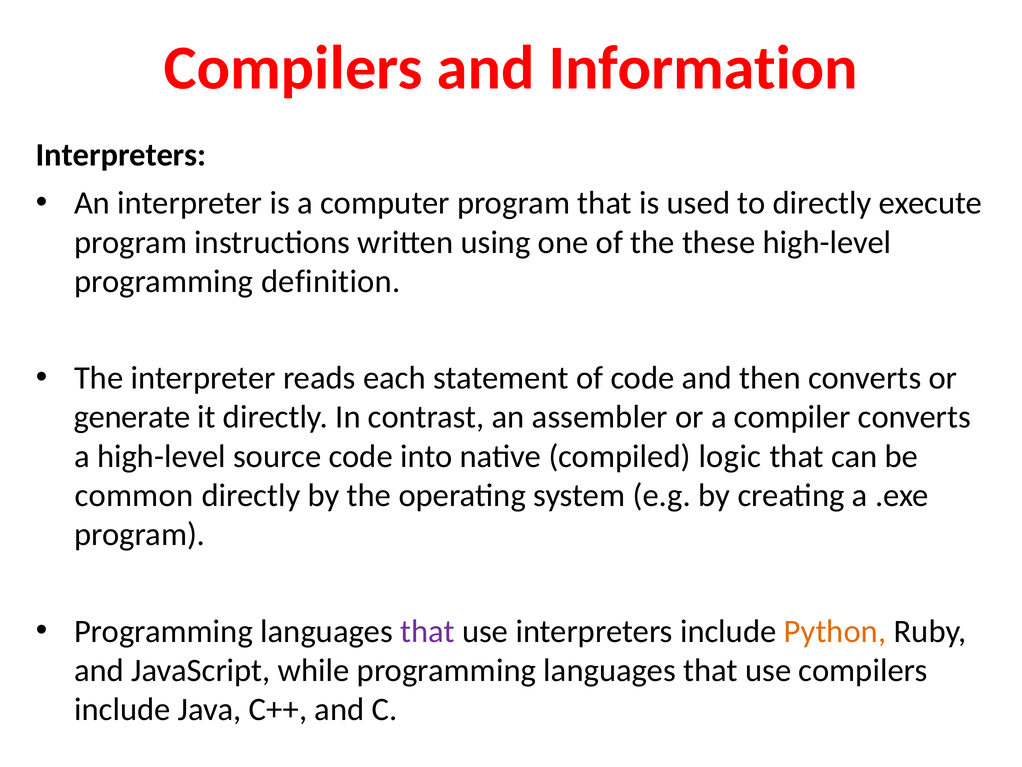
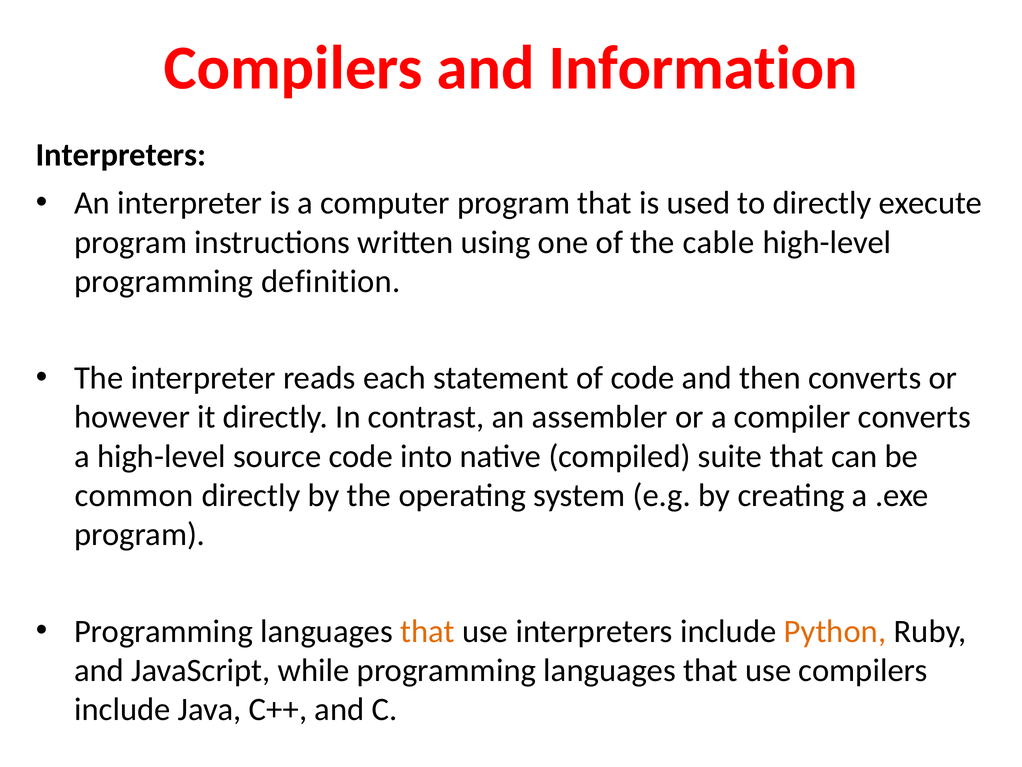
these: these -> cable
generate: generate -> however
logic: logic -> suite
that at (428, 631) colour: purple -> orange
